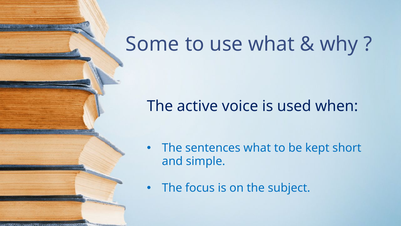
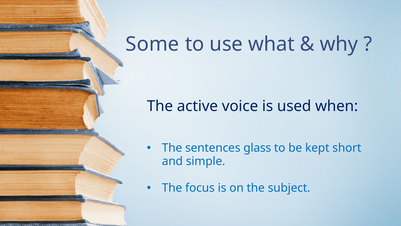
sentences what: what -> glass
